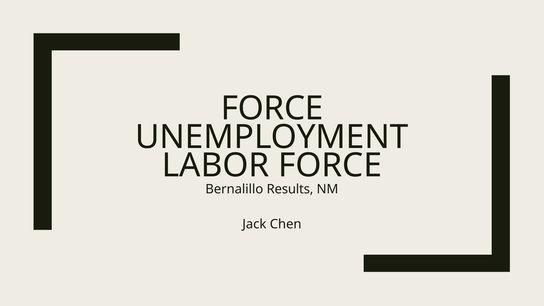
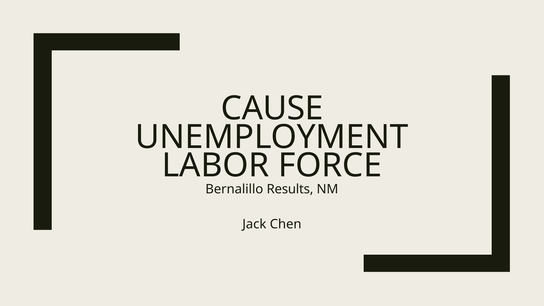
FORCE at (272, 108): FORCE -> CAUSE
